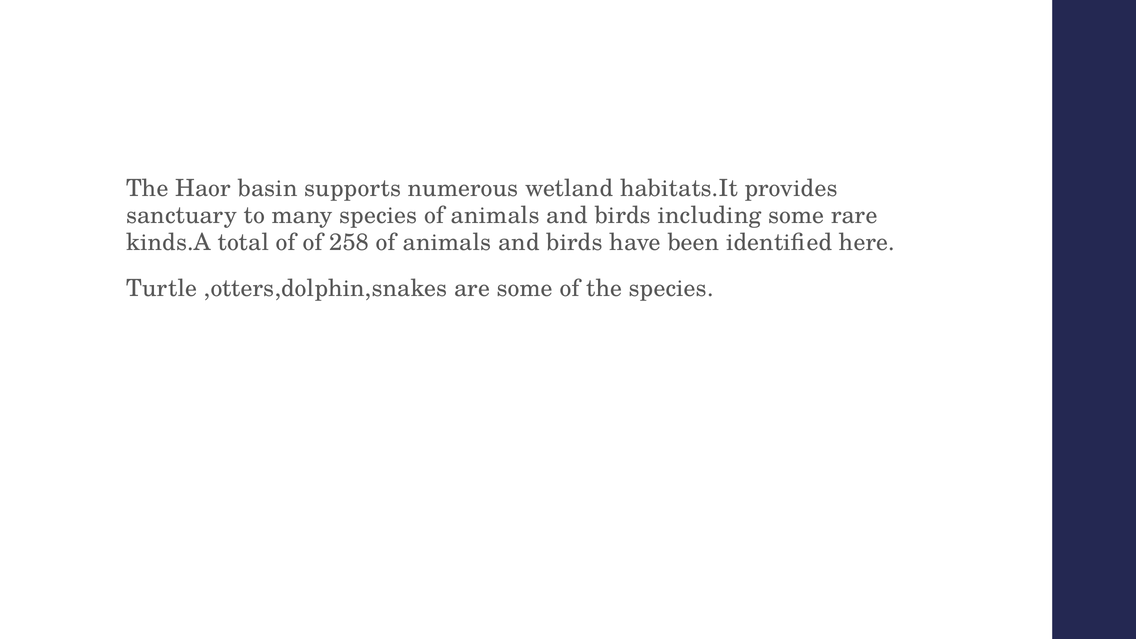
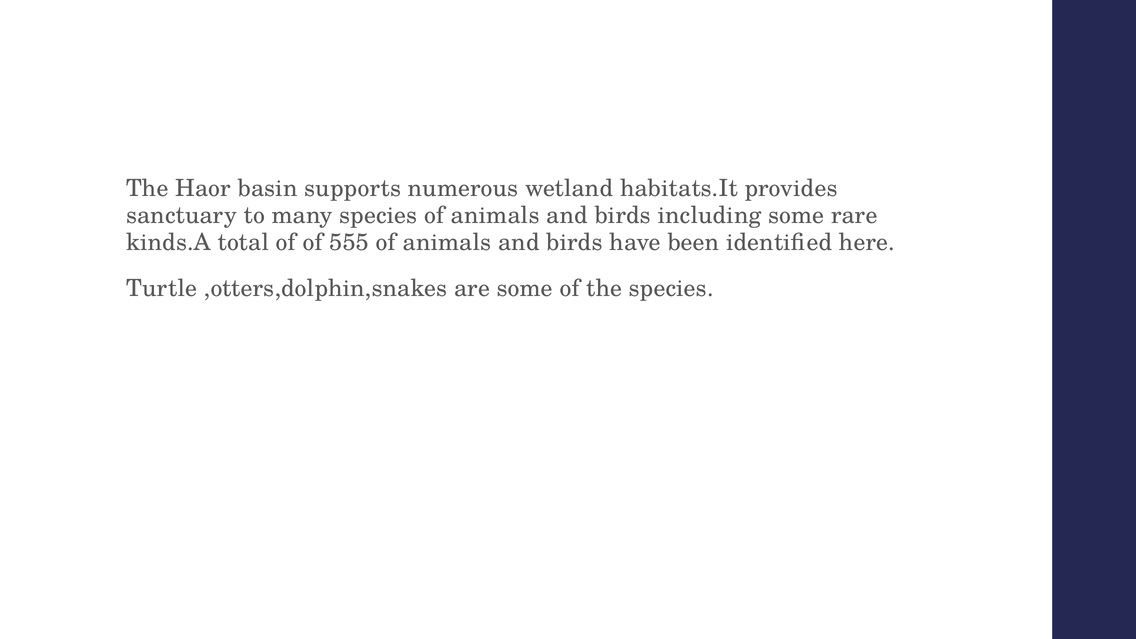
258: 258 -> 555
